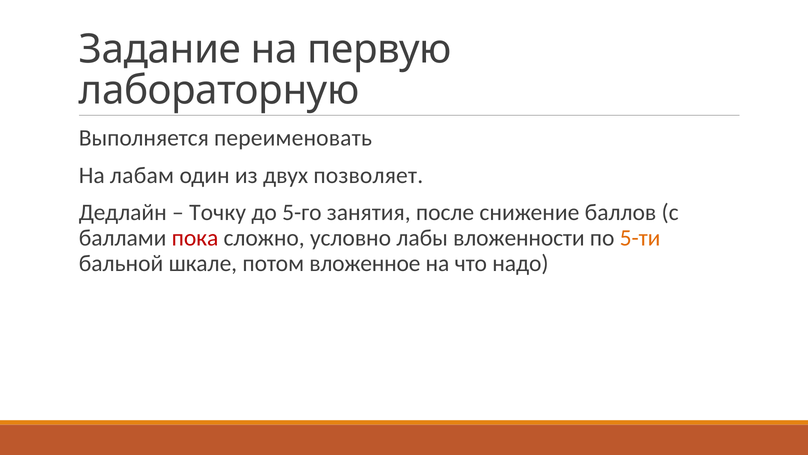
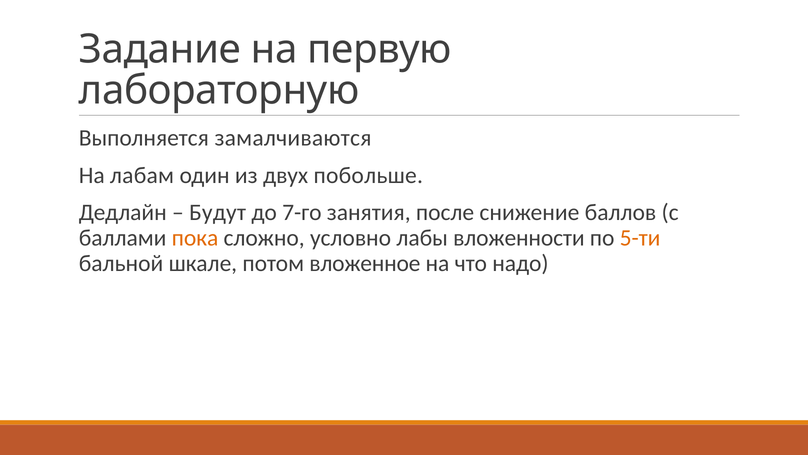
переименовать: переименовать -> замалчиваются
позволяет: позволяет -> побольше
Точку: Точку -> Будут
5-го: 5-го -> 7-го
пока colour: red -> orange
